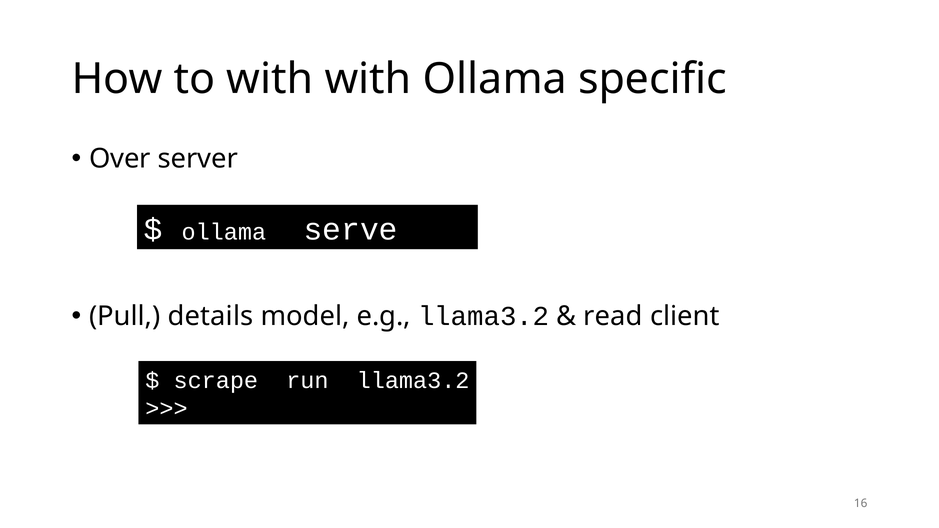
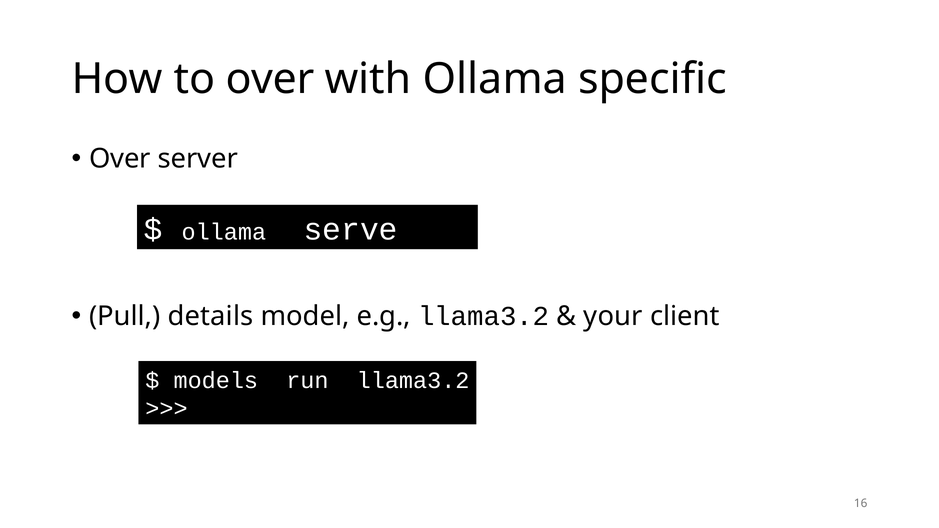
to with: with -> over
read: read -> your
scrape: scrape -> models
